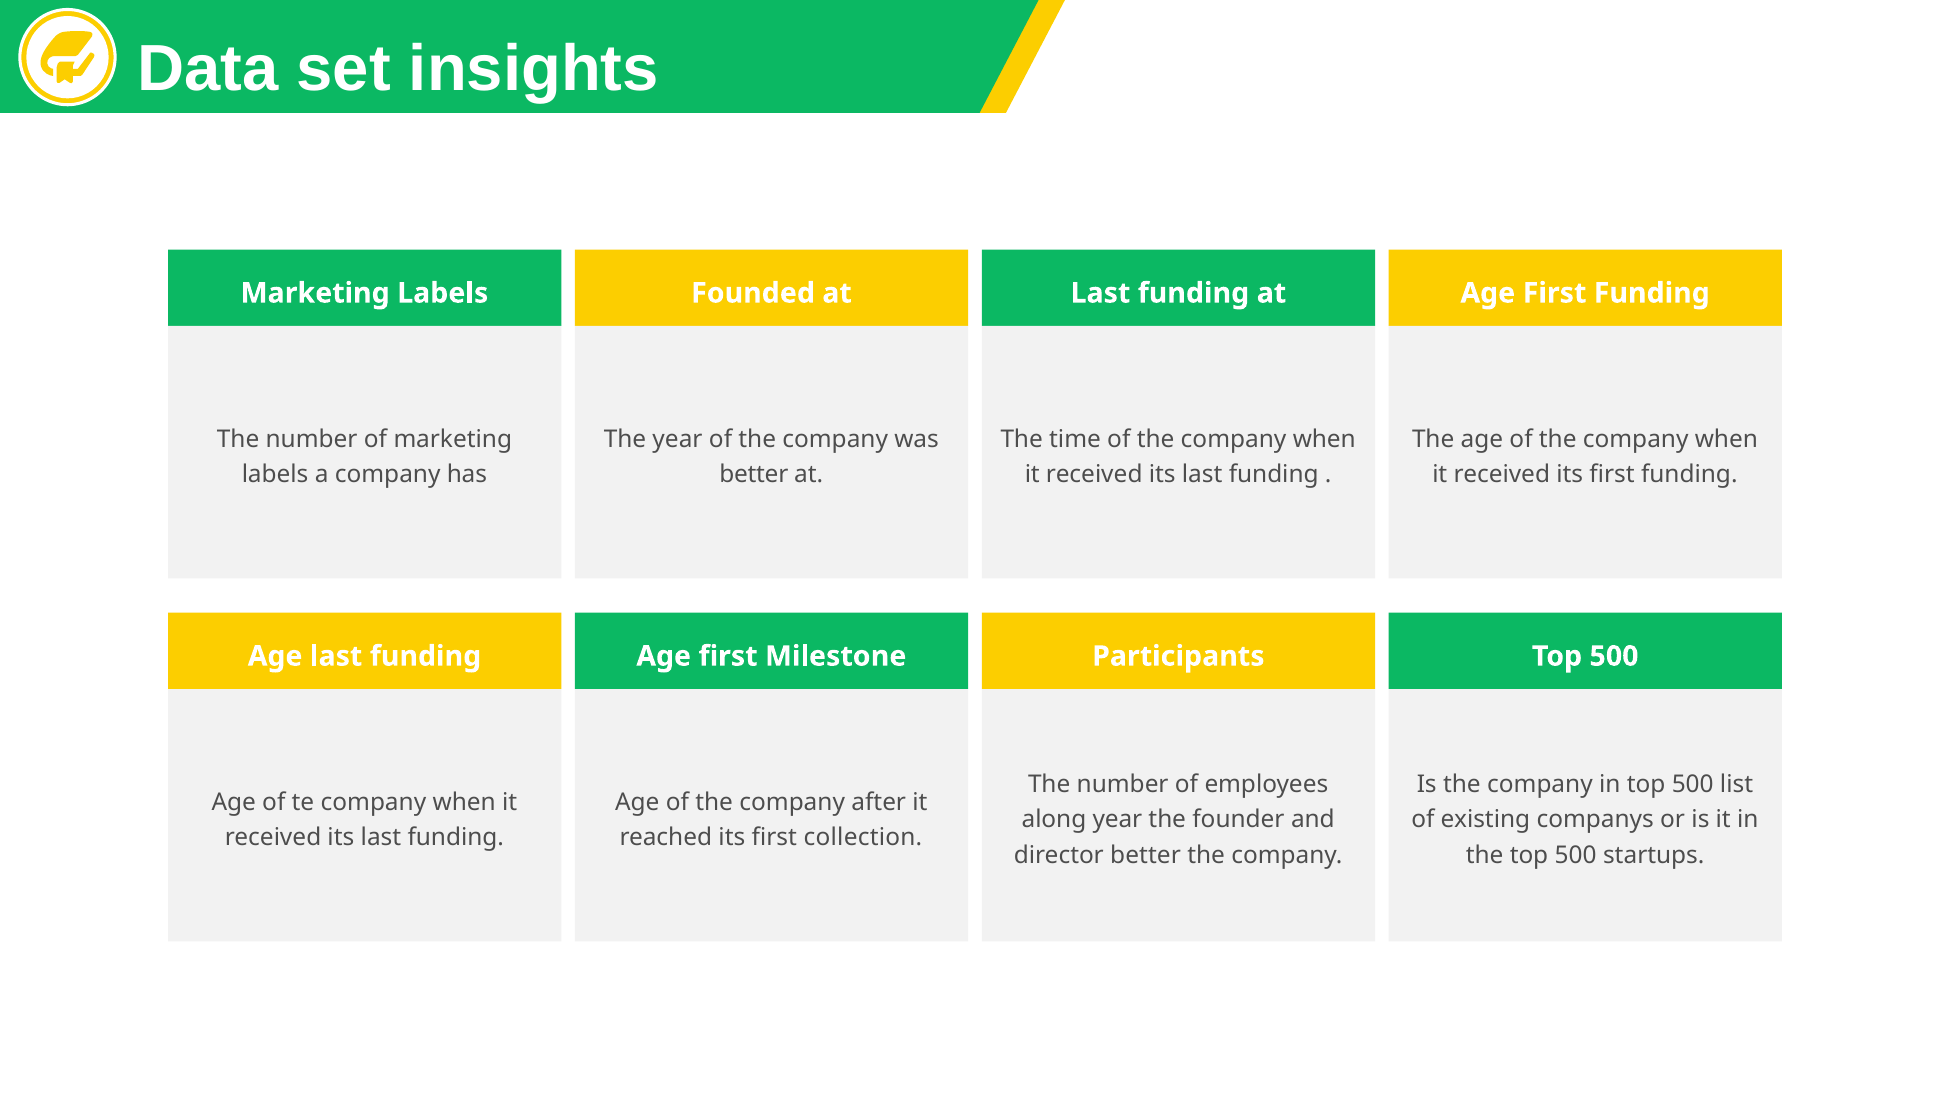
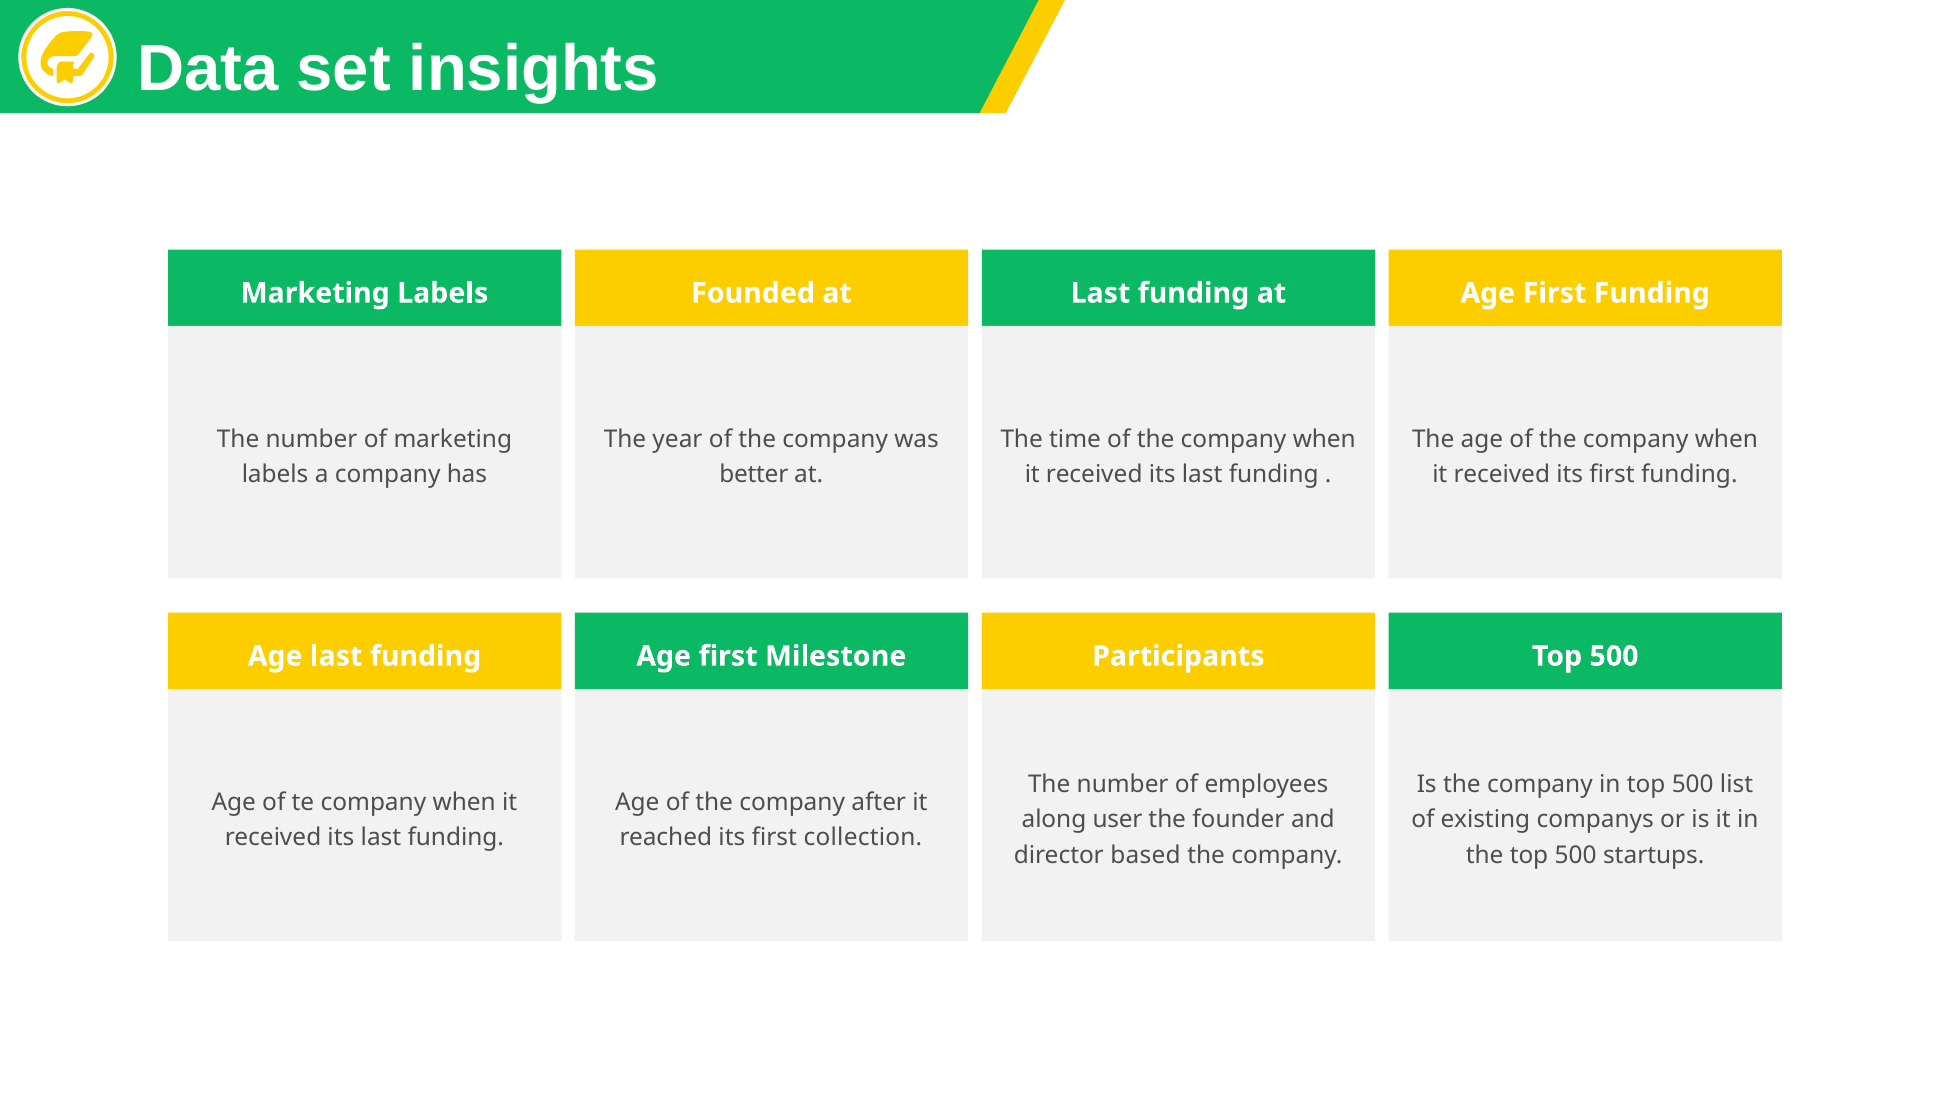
along year: year -> user
director better: better -> based
